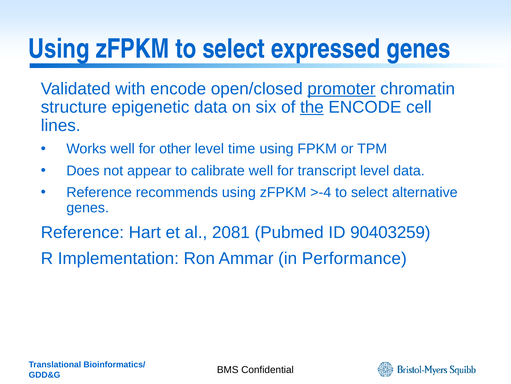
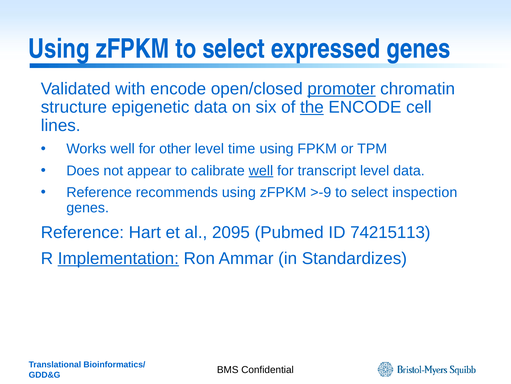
well at (261, 170) underline: none -> present
>-4: >-4 -> >-9
alternative: alternative -> inspection
2081: 2081 -> 2095
90403259: 90403259 -> 74215113
Implementation underline: none -> present
Performance: Performance -> Standardizes
